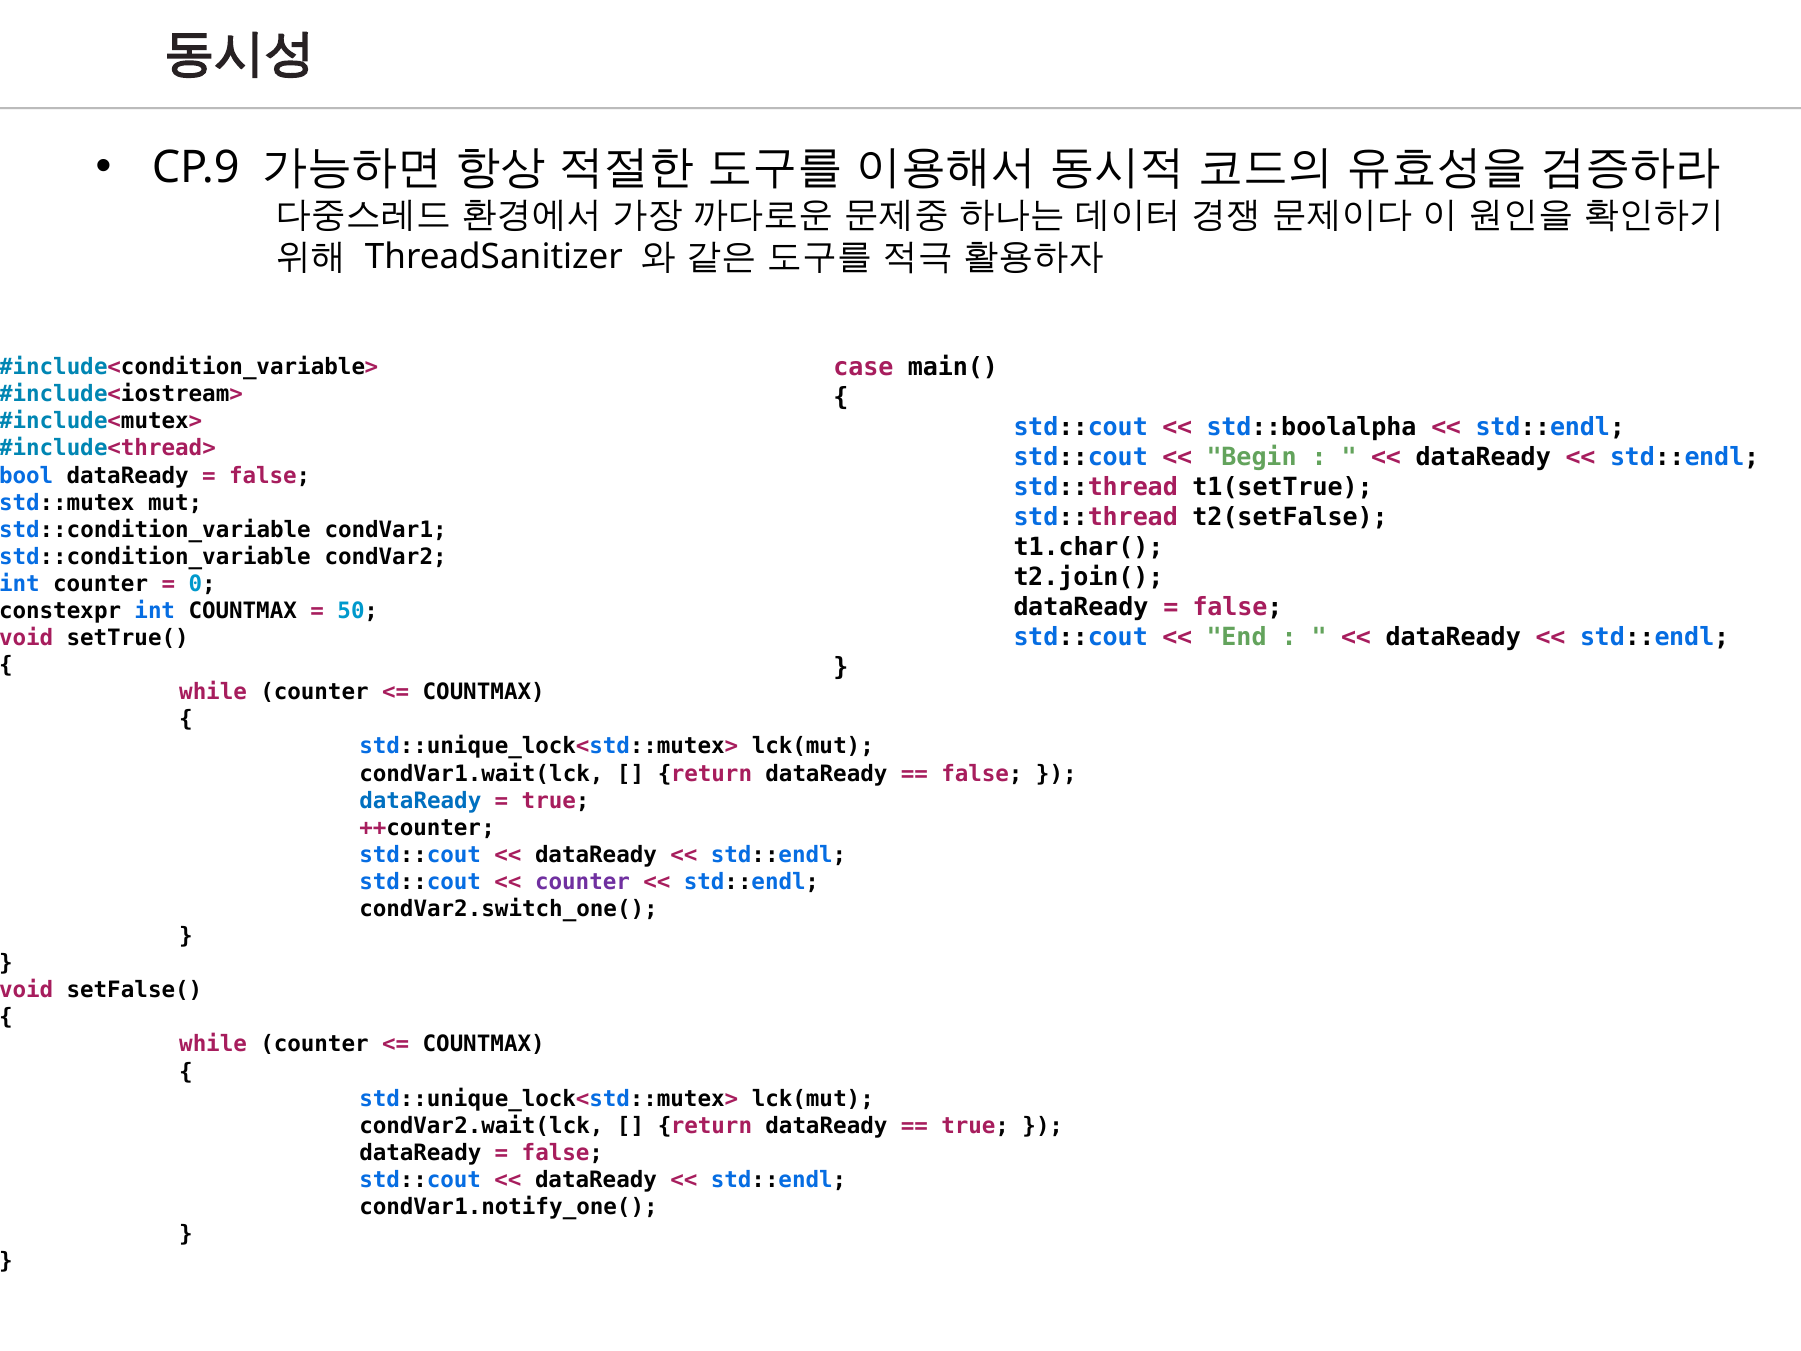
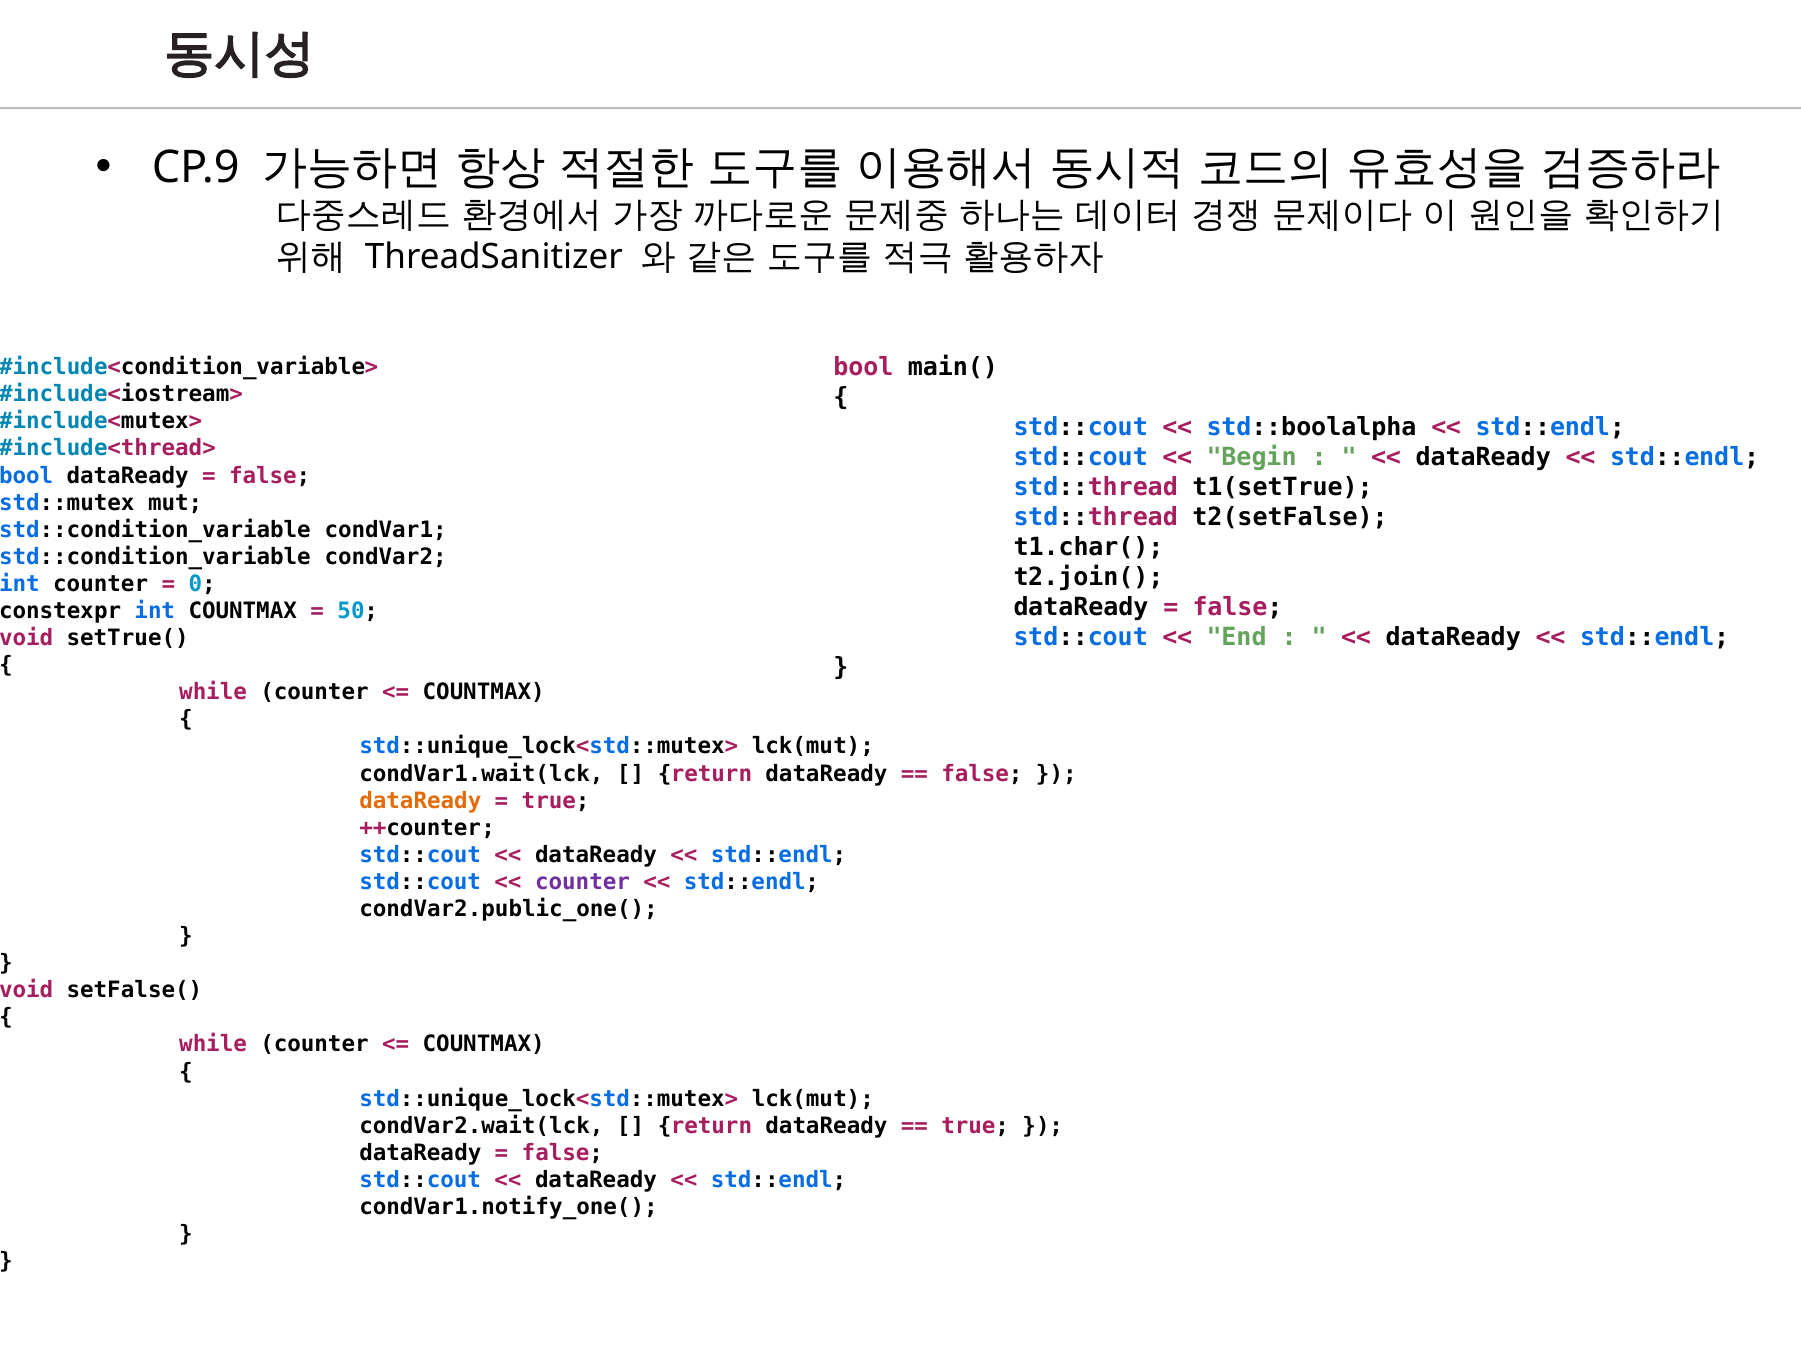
case at (863, 367): case -> bool
dataReady at (420, 801) colour: blue -> orange
condVar2.switch_one(: condVar2.switch_one( -> condVar2.public_one(
